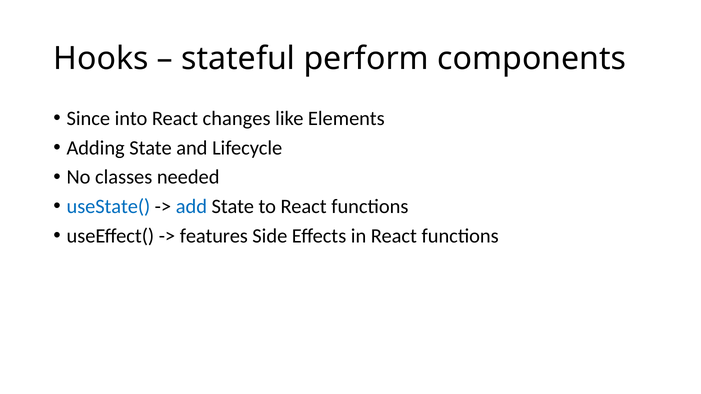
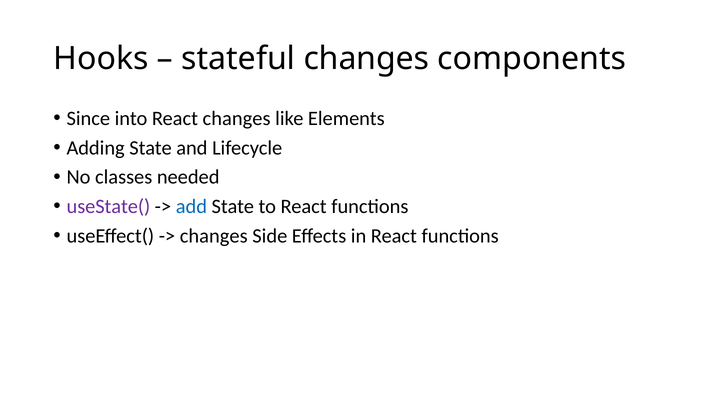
stateful perform: perform -> changes
useState( colour: blue -> purple
features at (214, 236): features -> changes
